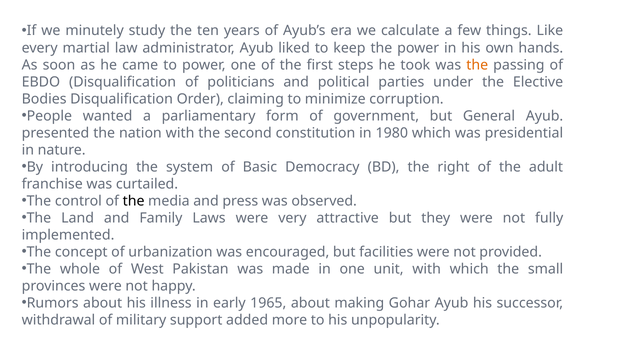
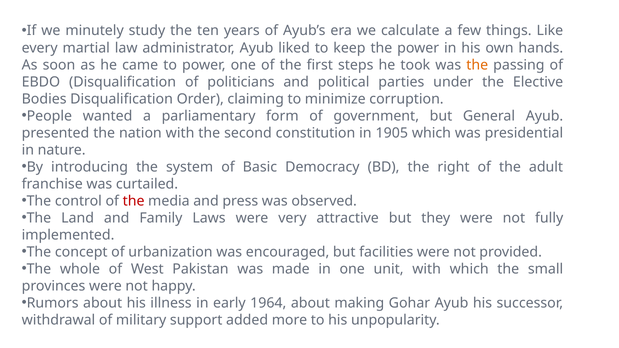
1980: 1980 -> 1905
the at (134, 201) colour: black -> red
1965: 1965 -> 1964
